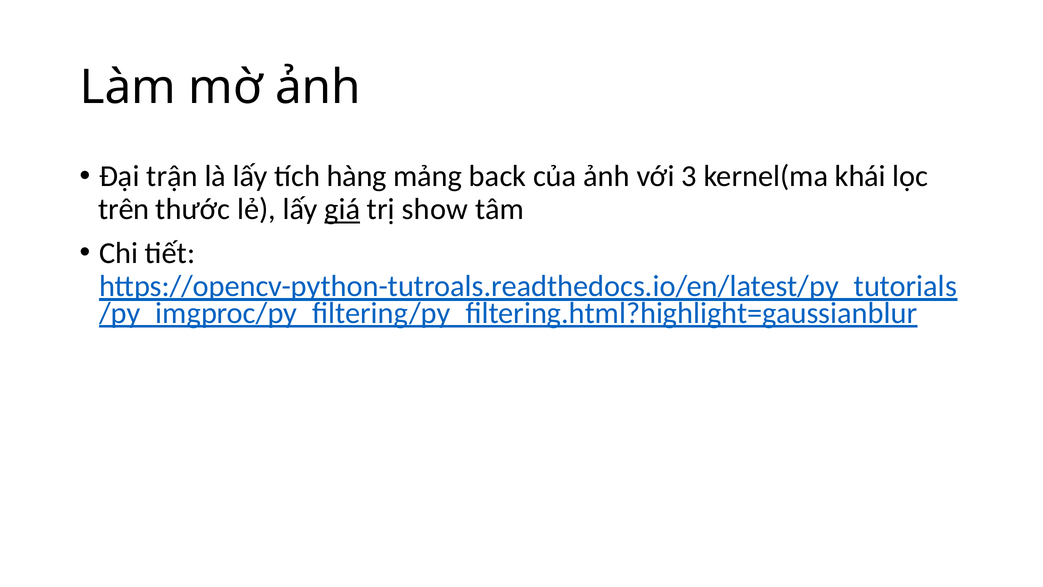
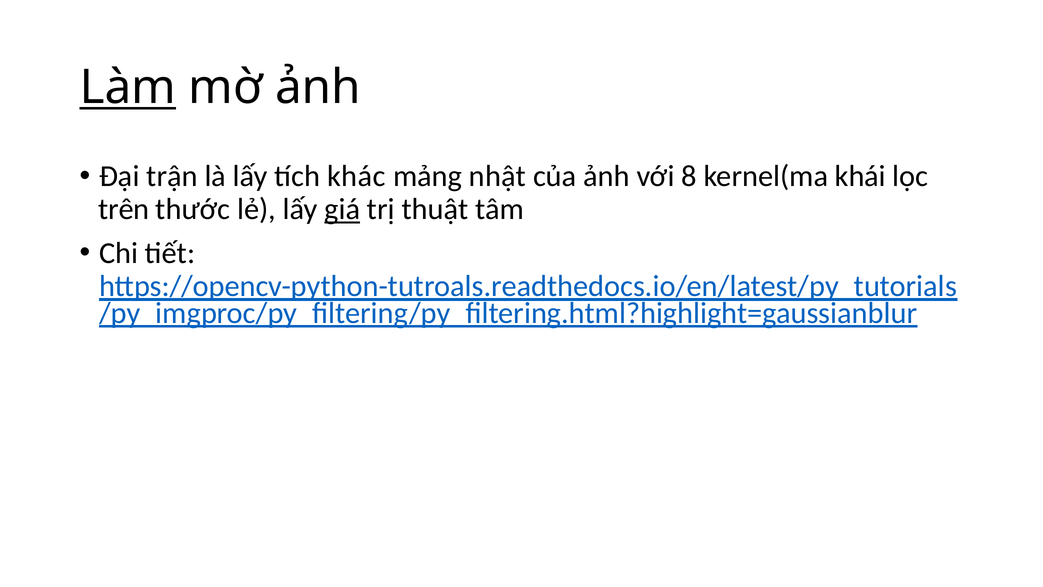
Làm underline: none -> present
hàng: hàng -> khác
back: back -> nhật
3: 3 -> 8
show: show -> thuật
